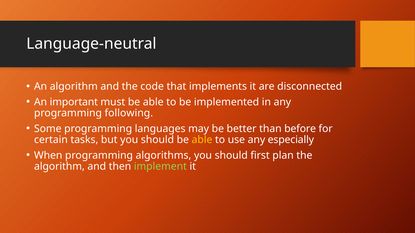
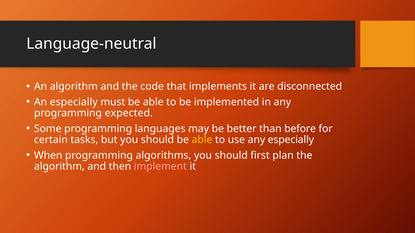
An important: important -> especially
following: following -> expected
implement colour: light green -> pink
